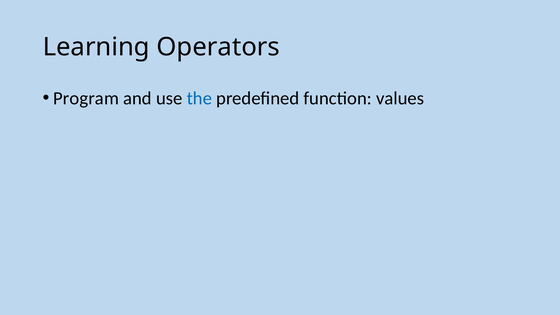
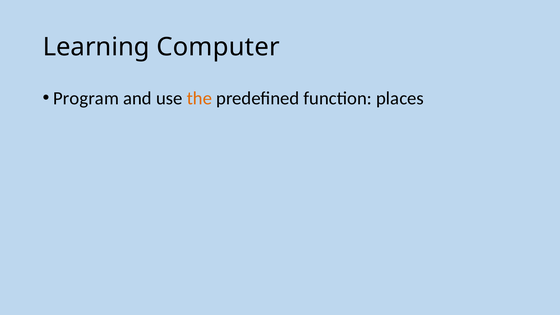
Operators: Operators -> Computer
the colour: blue -> orange
values: values -> places
